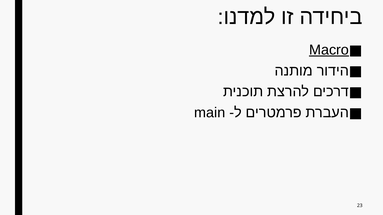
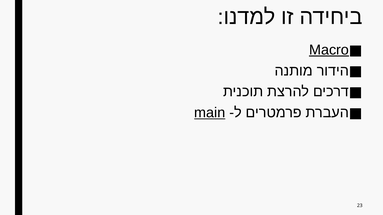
main underline: none -> present
